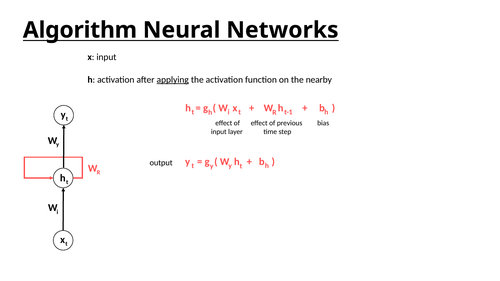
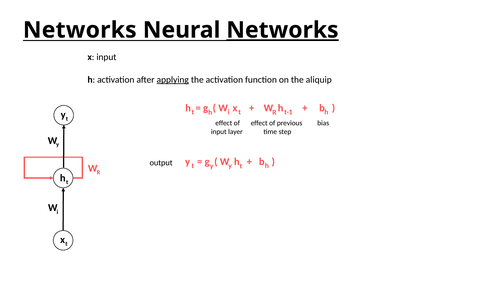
Algorithm at (80, 30): Algorithm -> Networks
Networks at (282, 30) underline: none -> present
nearby: nearby -> aliquip
